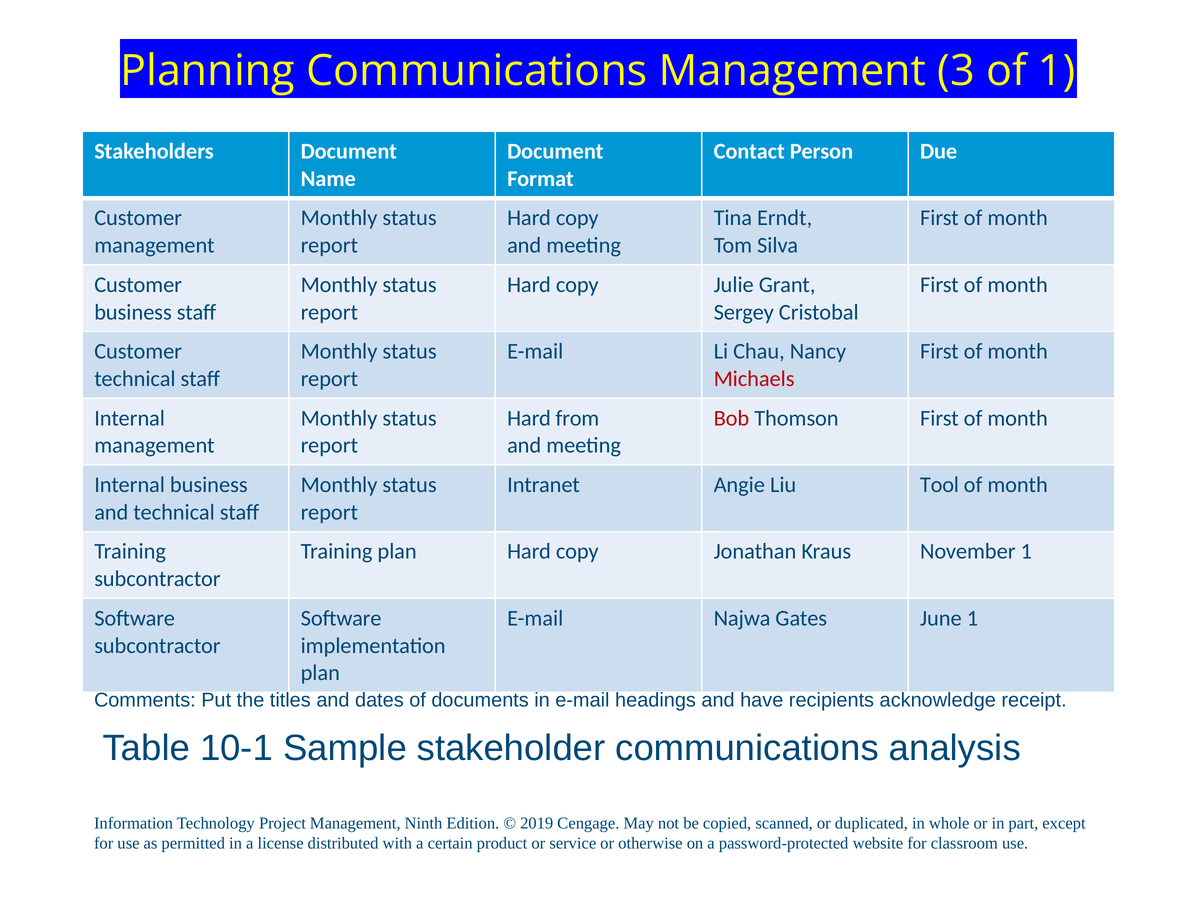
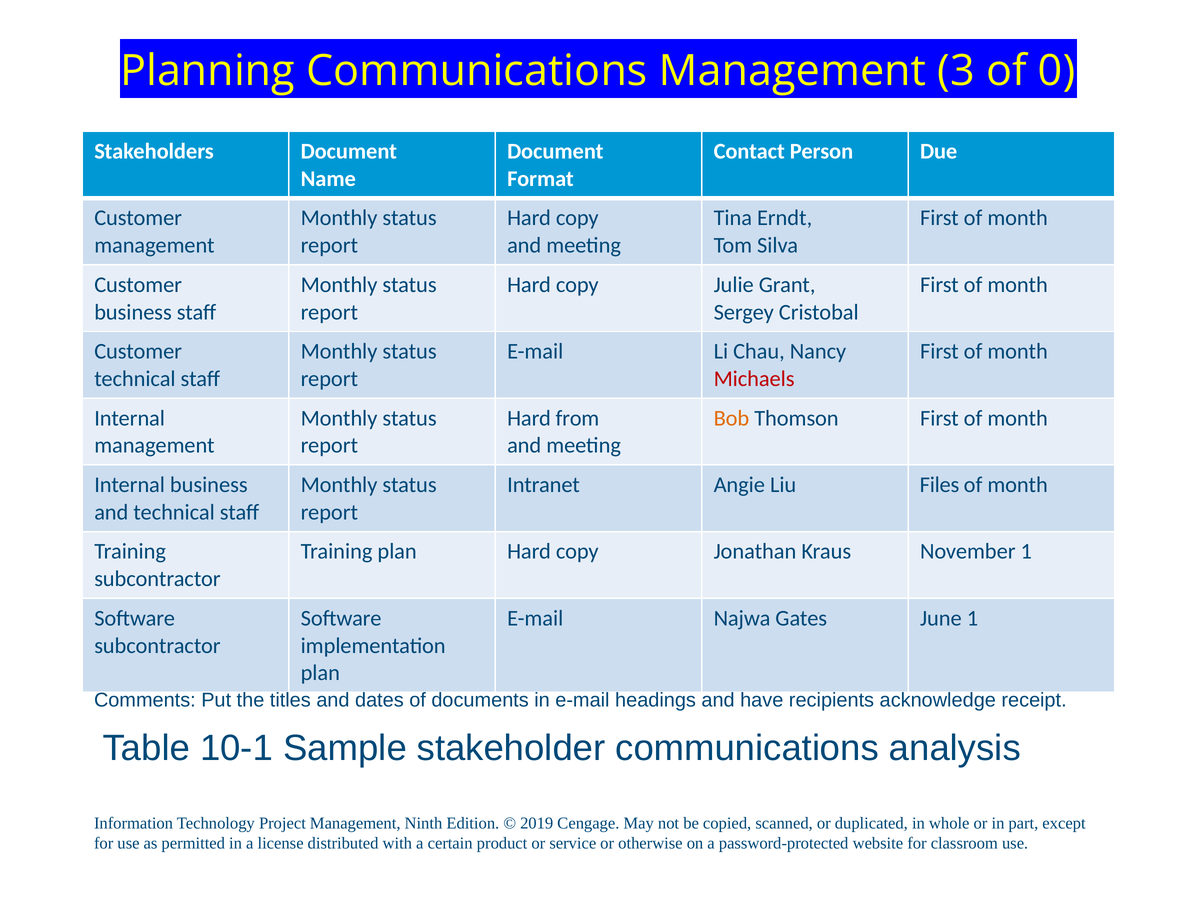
of 1: 1 -> 0
Bob colour: red -> orange
Tool: Tool -> Files
